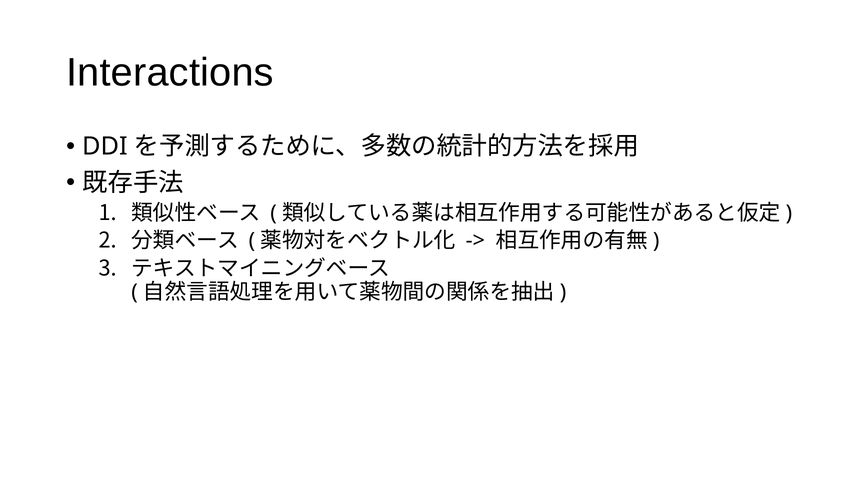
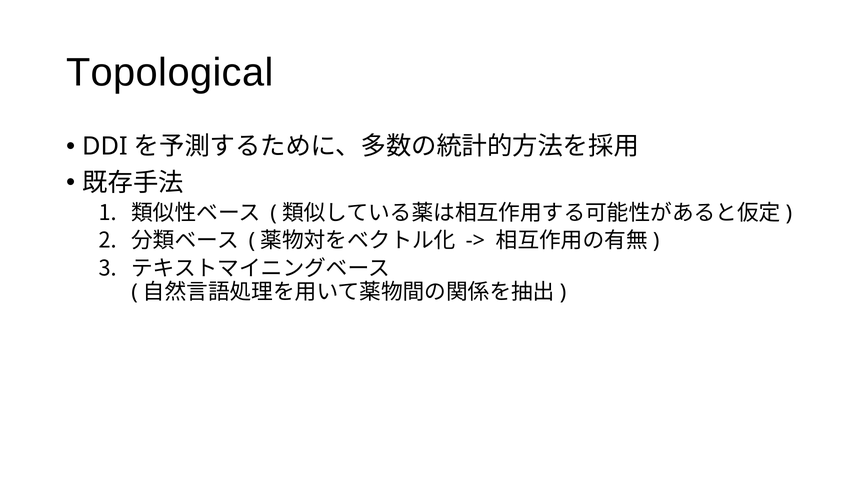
Interactions: Interactions -> Topological
